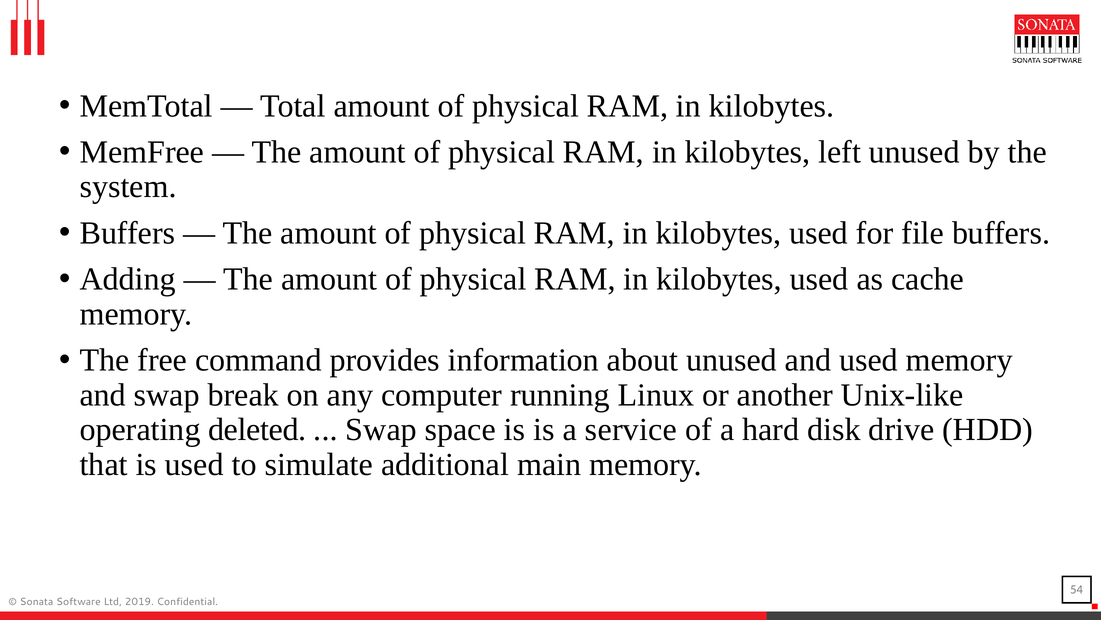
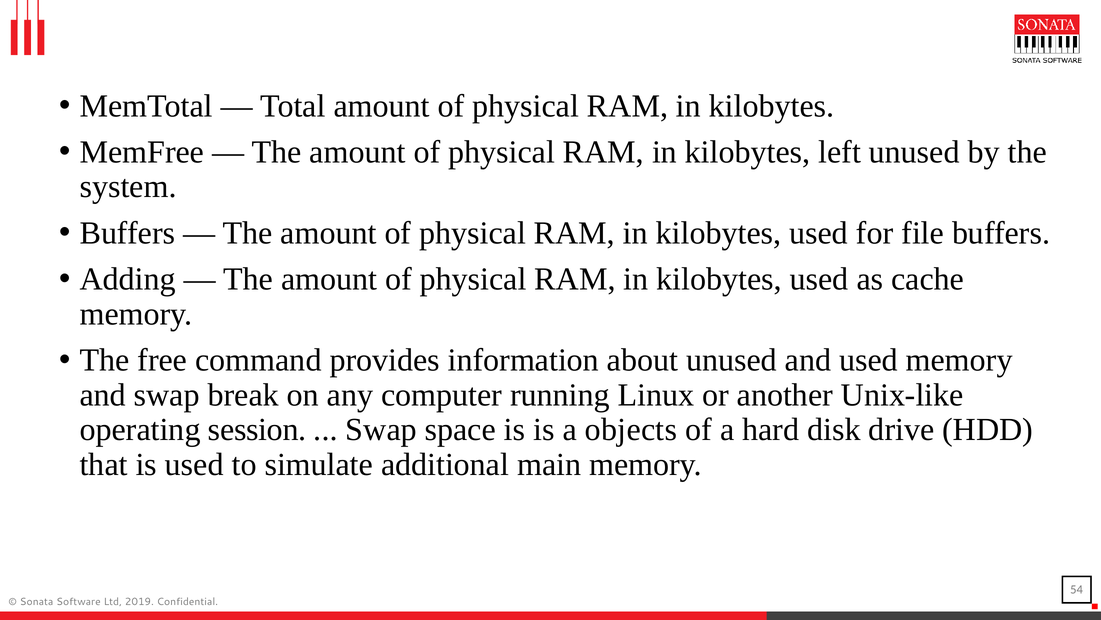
deleted: deleted -> session
service: service -> objects
